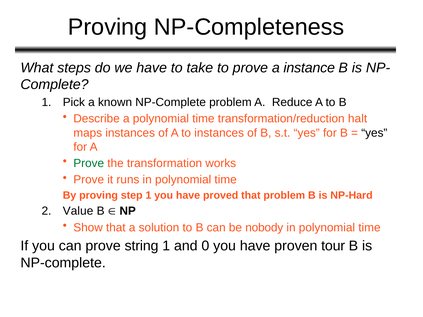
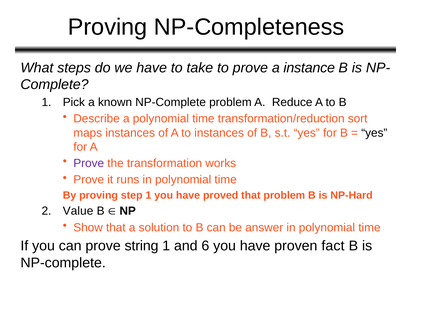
halt: halt -> sort
Prove at (89, 163) colour: green -> purple
nobody: nobody -> answer
0: 0 -> 6
tour: tour -> fact
